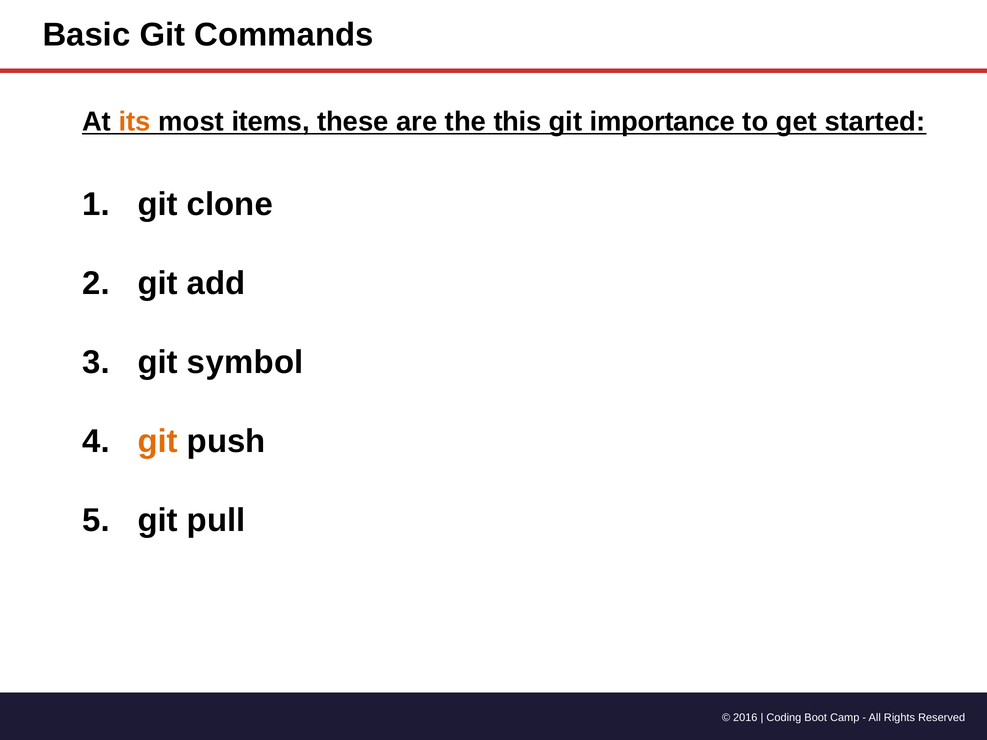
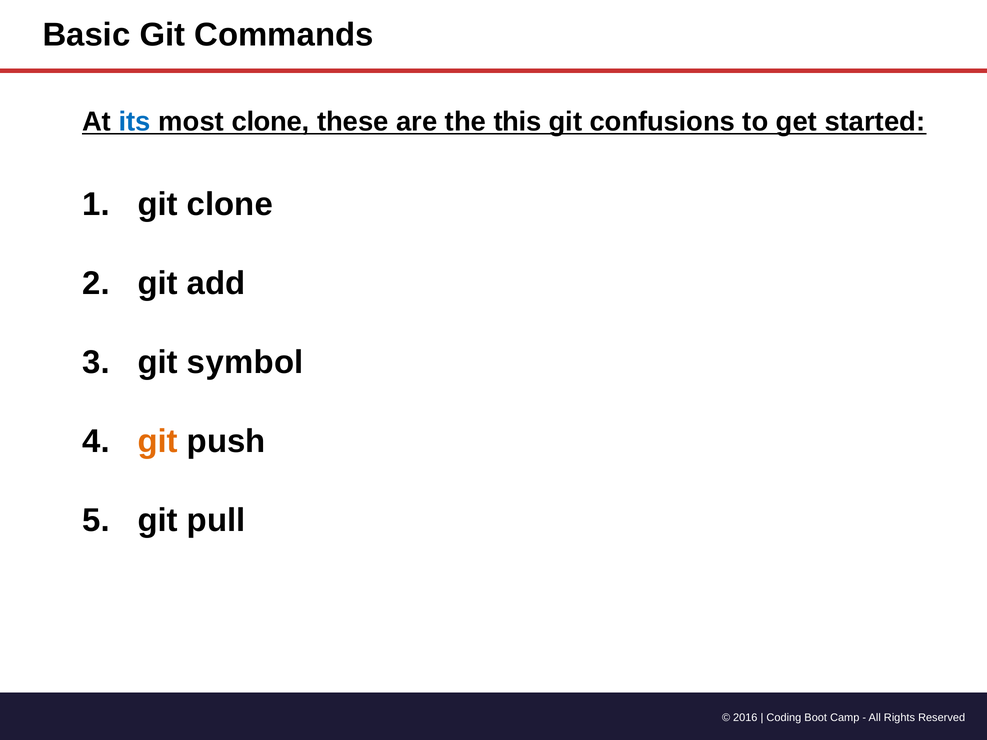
its colour: orange -> blue
most items: items -> clone
importance: importance -> confusions
